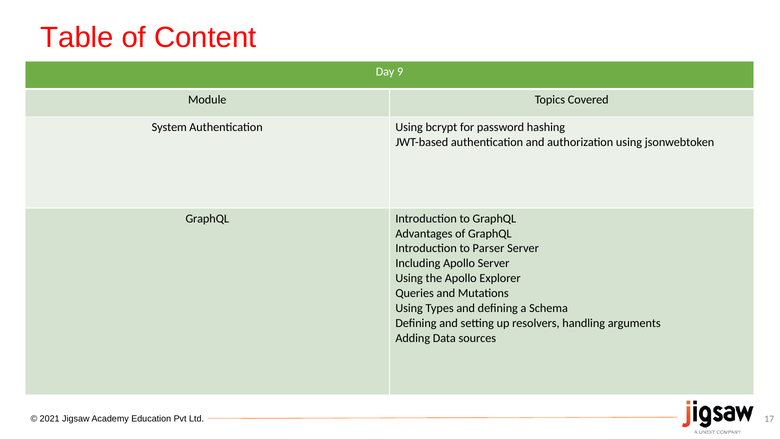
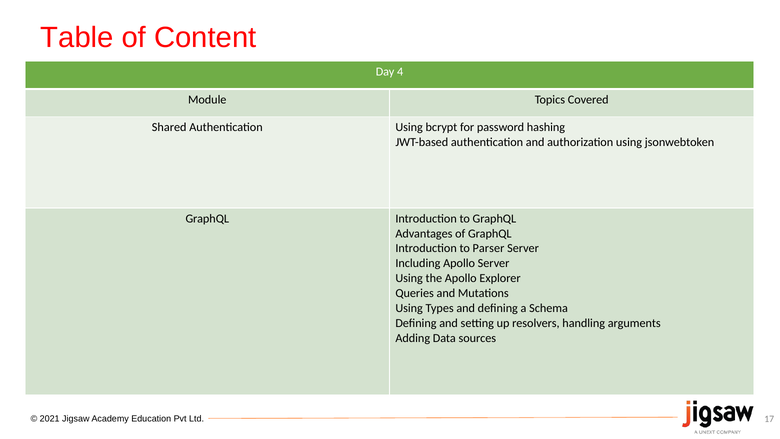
9: 9 -> 4
System: System -> Shared
